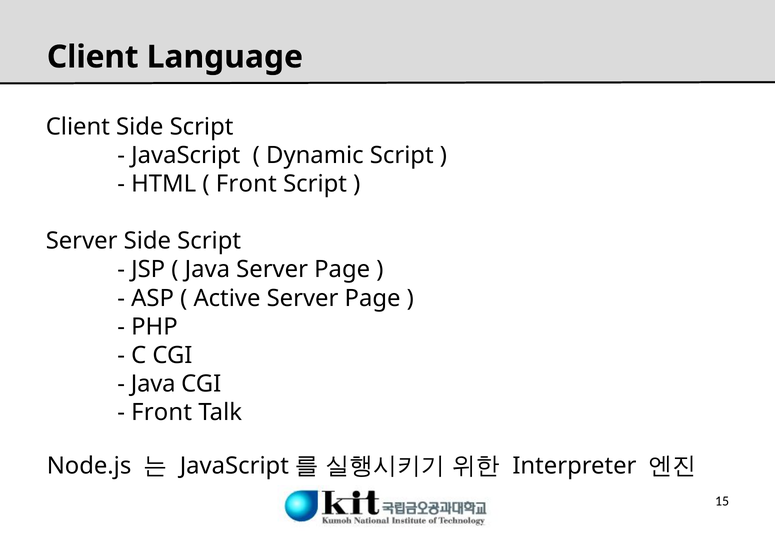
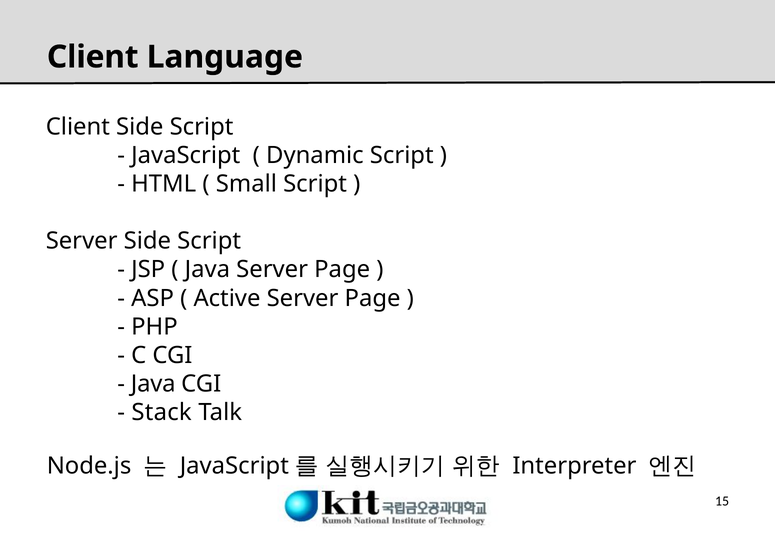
Front at (246, 184): Front -> Small
Front at (162, 413): Front -> Stack
